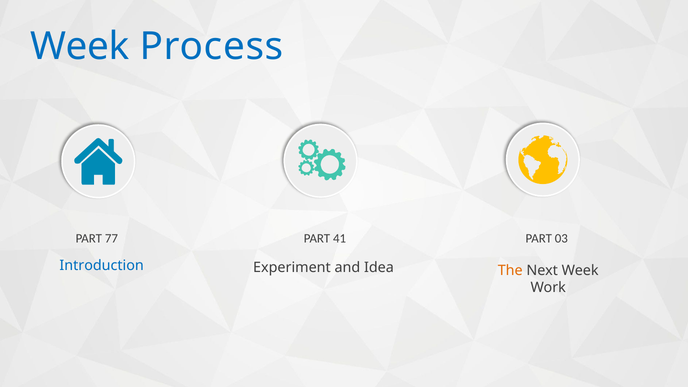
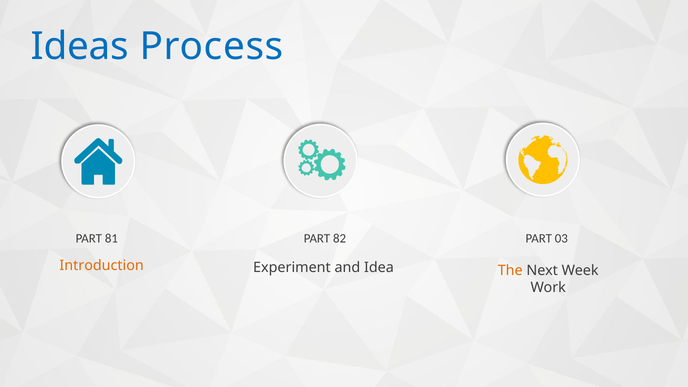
Week at (80, 47): Week -> Ideas
77: 77 -> 81
41: 41 -> 82
Introduction colour: blue -> orange
